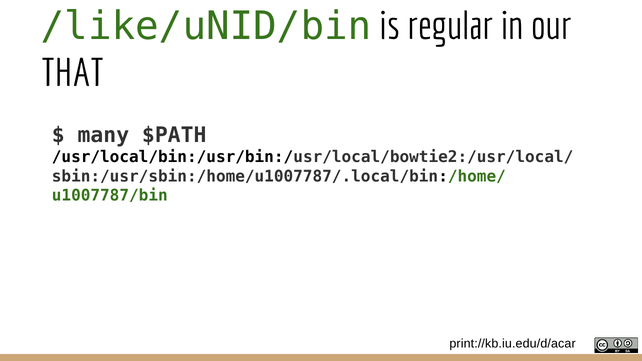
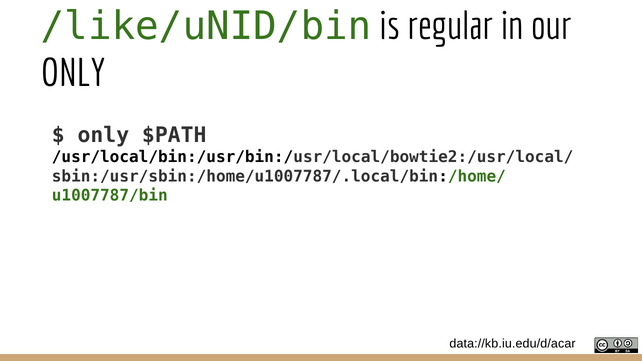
THAT at (73, 73): THAT -> ONLY
many at (103, 135): many -> only
print://kb.iu.edu/d/acar: print://kb.iu.edu/d/acar -> data://kb.iu.edu/d/acar
